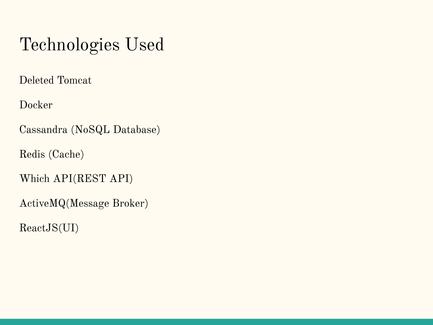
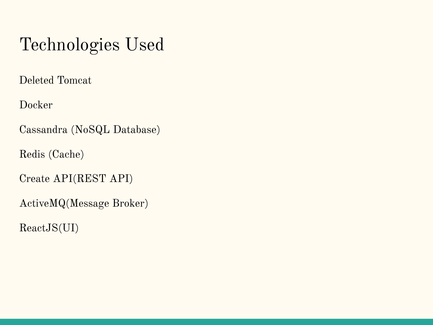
Which: Which -> Create
